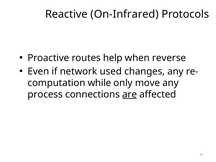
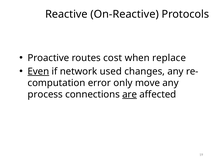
On-Infrared: On-Infrared -> On-Reactive
help: help -> cost
reverse: reverse -> replace
Even underline: none -> present
while: while -> error
